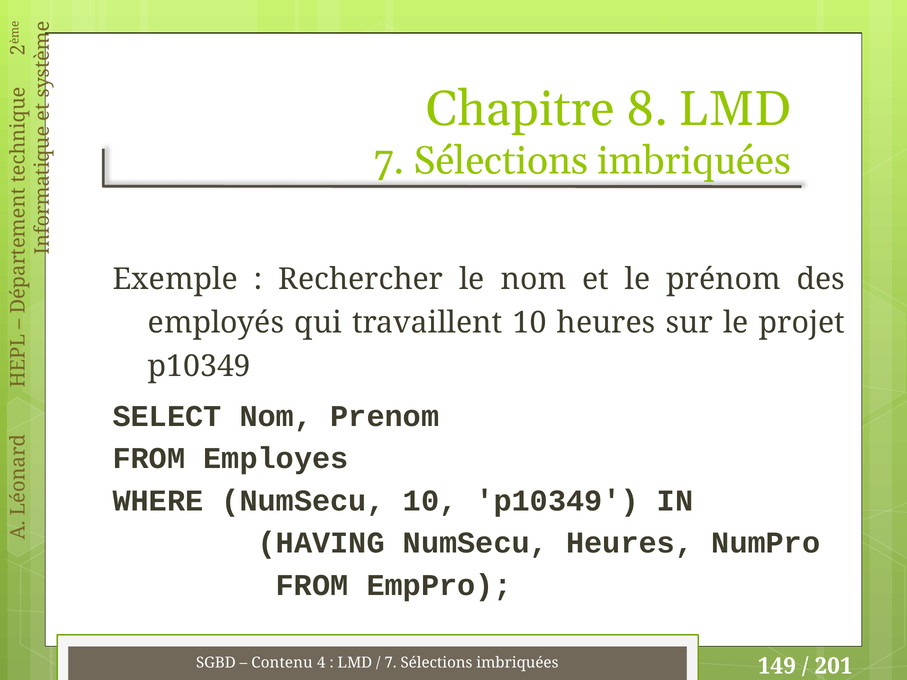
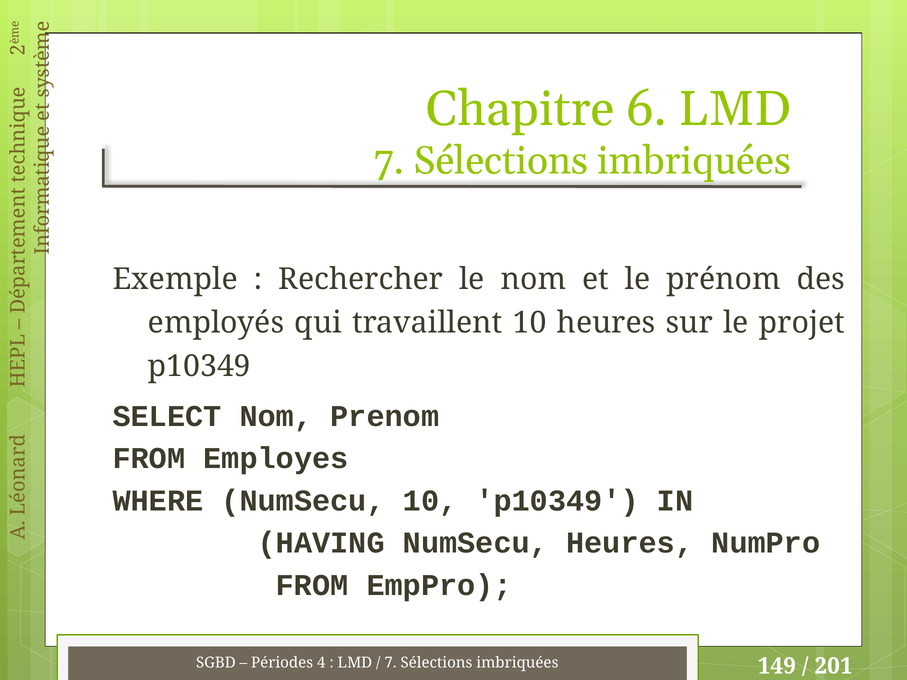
8: 8 -> 6
Contenu: Contenu -> Périodes
